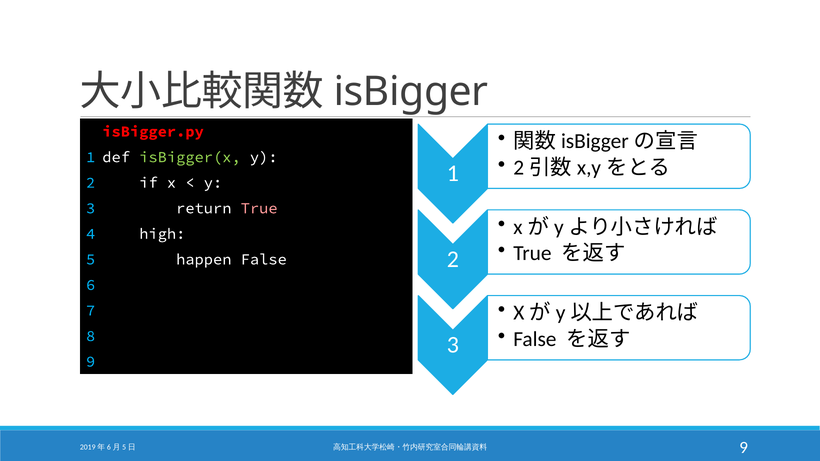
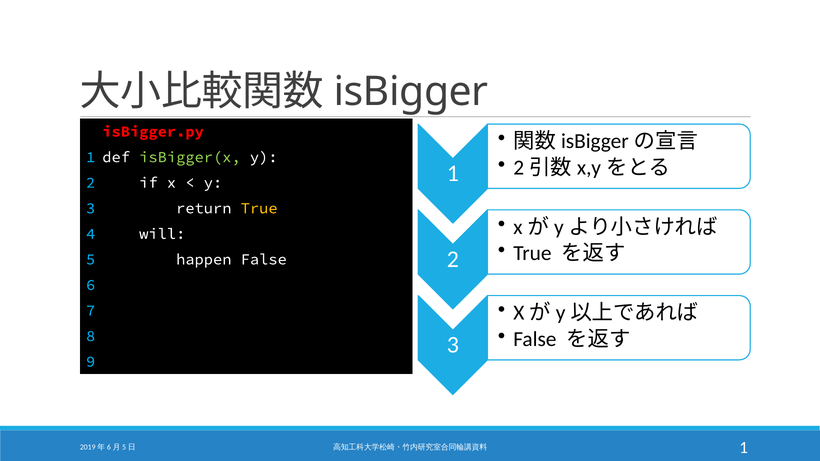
True at (259, 208) colour: pink -> yellow
high: high -> will
9 at (744, 448): 9 -> 1
